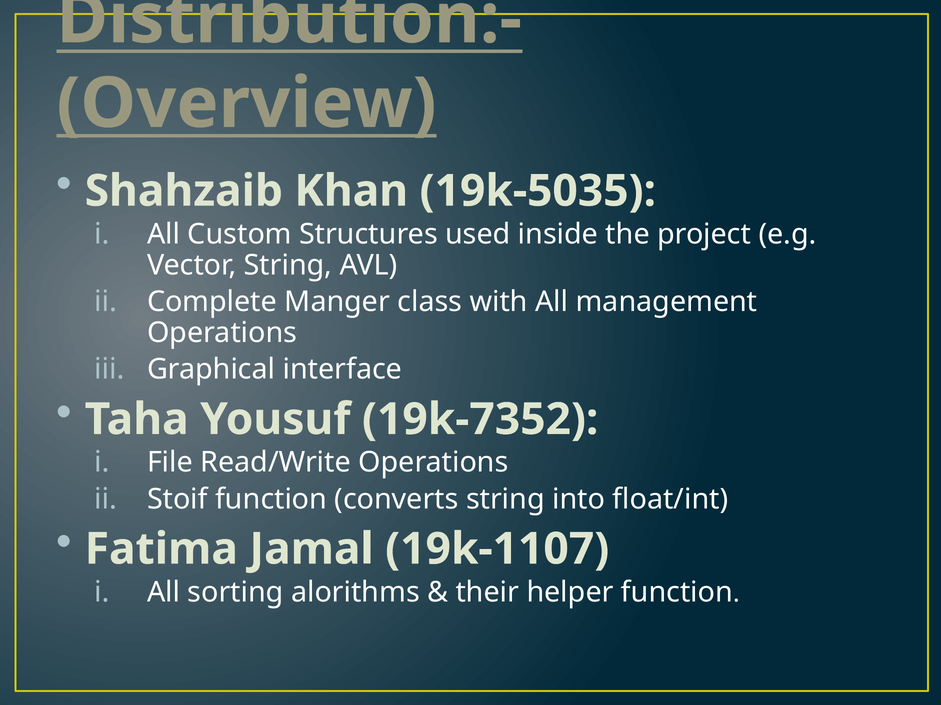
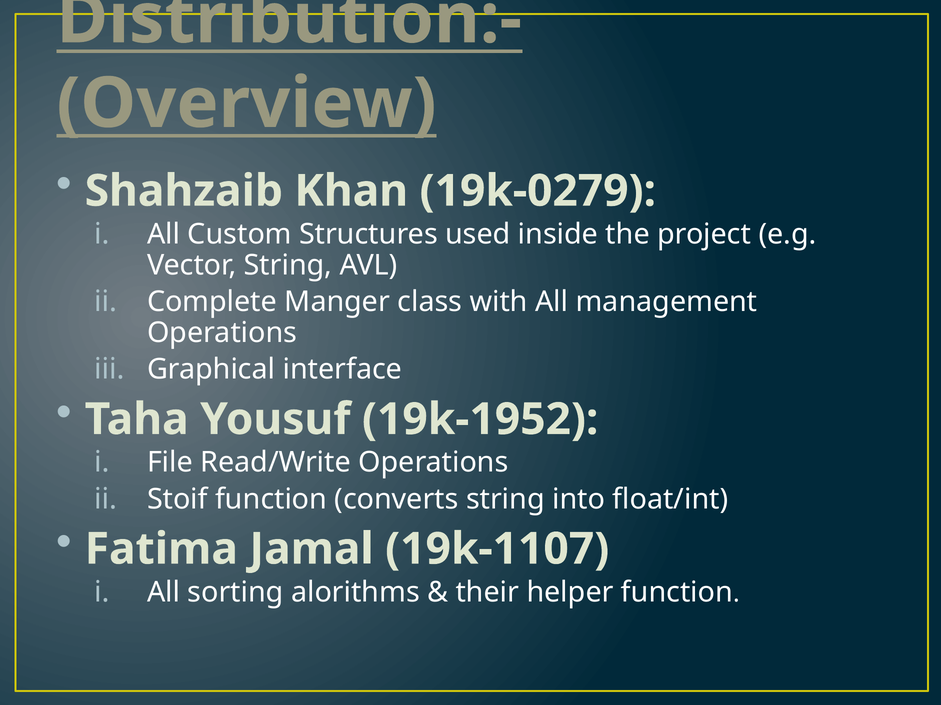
19k-5035: 19k-5035 -> 19k-0279
19k-7352: 19k-7352 -> 19k-1952
